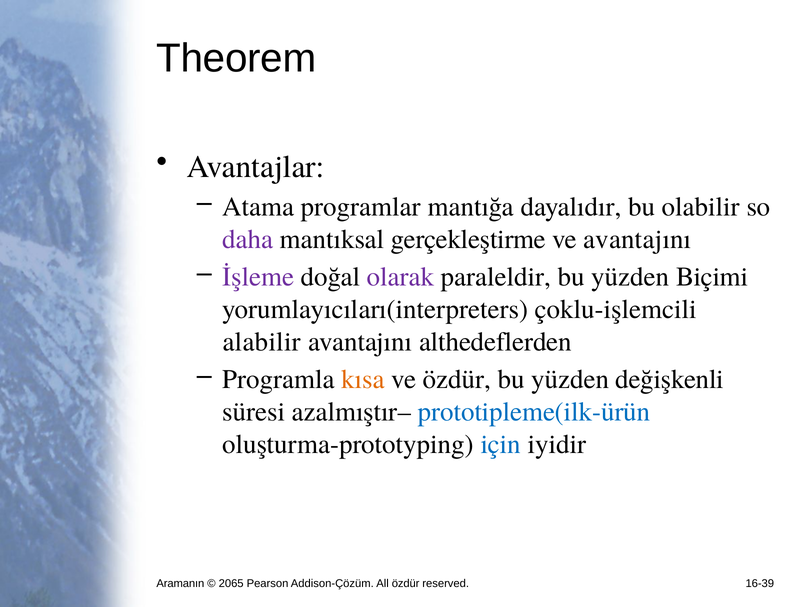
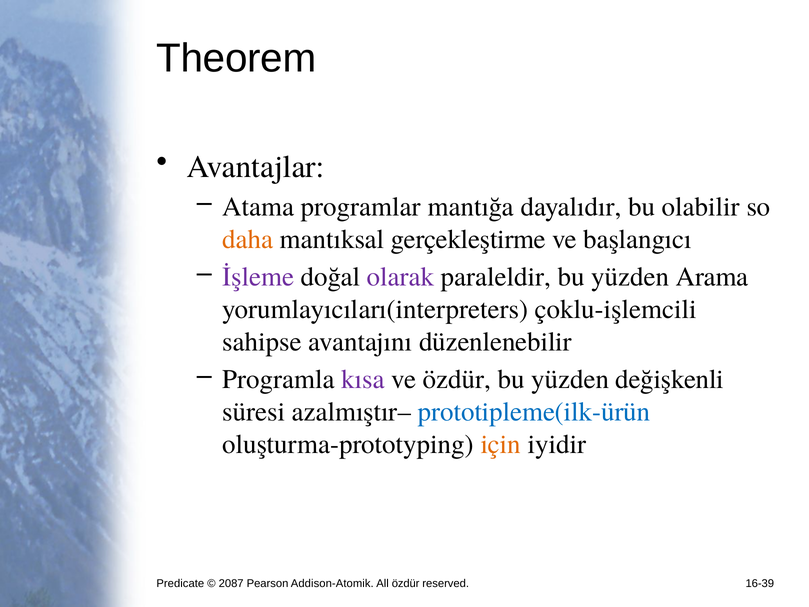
daha colour: purple -> orange
ve avantajını: avantajını -> başlangıcı
Biçimi: Biçimi -> Arama
alabilir: alabilir -> sahipse
althedeflerden: althedeflerden -> düzenlenebilir
kısa colour: orange -> purple
için colour: blue -> orange
Aramanın: Aramanın -> Predicate
2065: 2065 -> 2087
Addison-Çözüm: Addison-Çözüm -> Addison-Atomik
